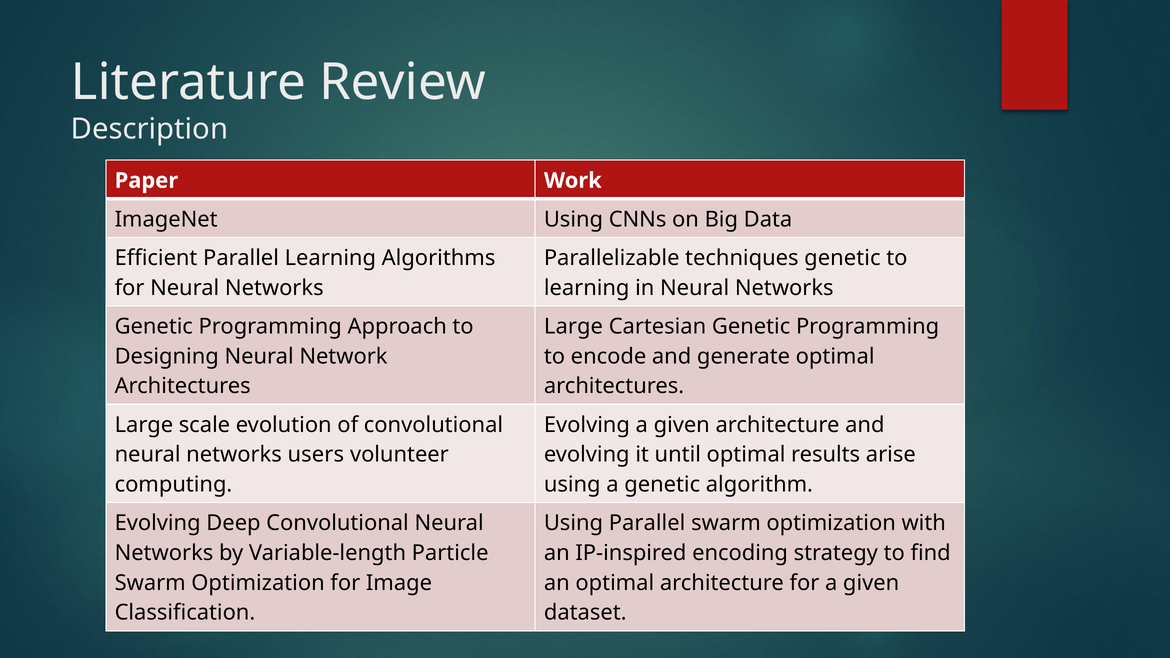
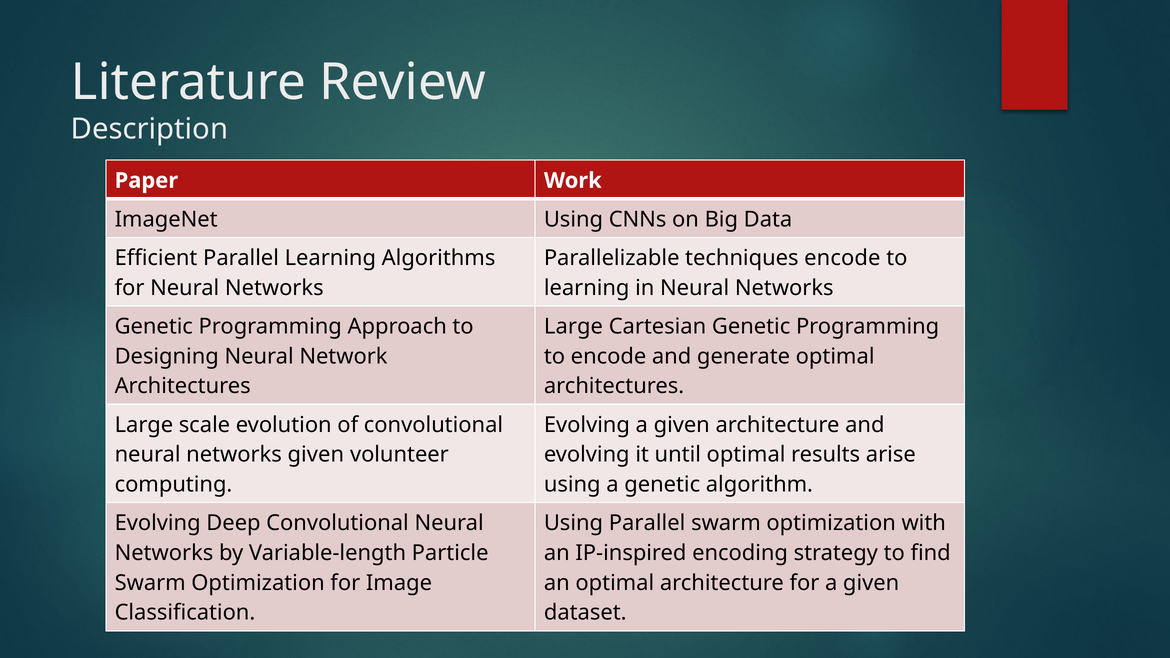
techniques genetic: genetic -> encode
networks users: users -> given
